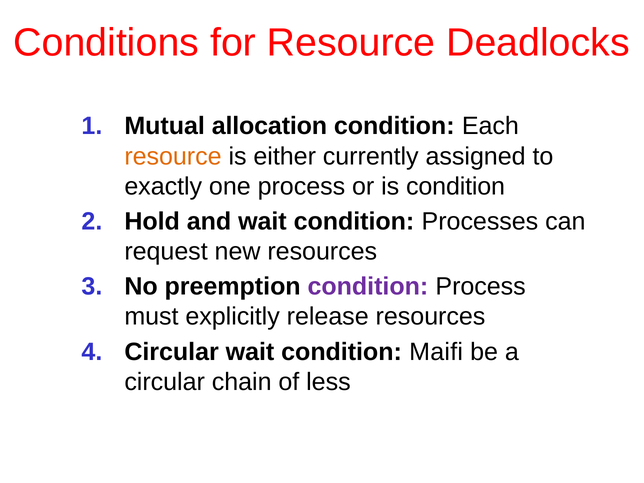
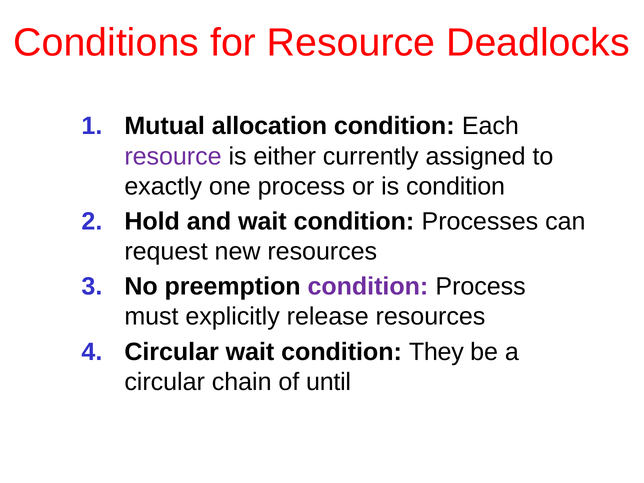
resource at (173, 156) colour: orange -> purple
Maifi: Maifi -> They
less: less -> until
